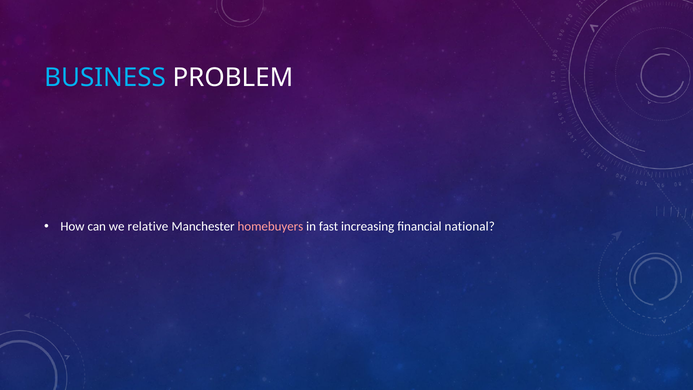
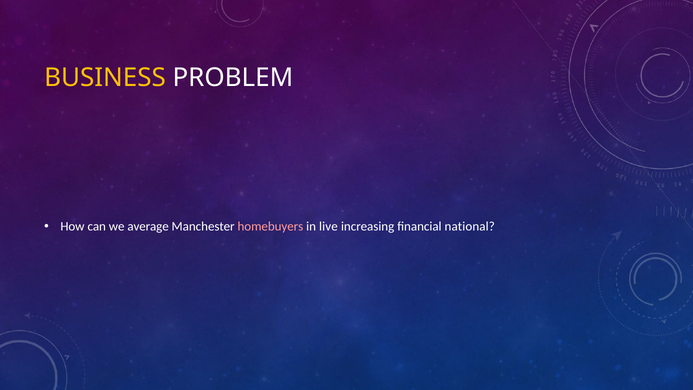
BUSINESS colour: light blue -> yellow
relative: relative -> average
fast: fast -> live
